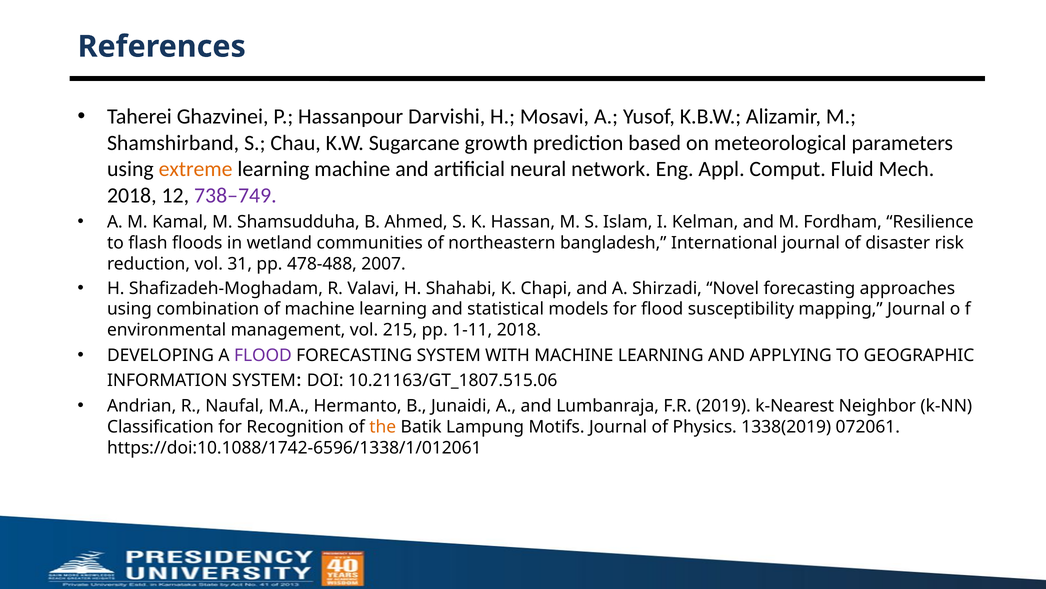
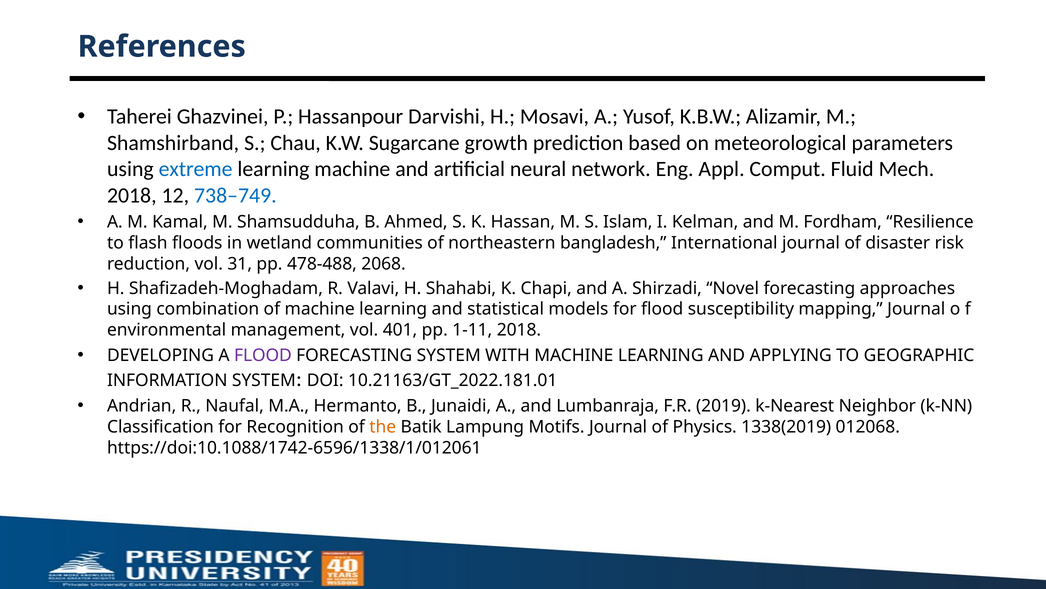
extreme colour: orange -> blue
738–749 colour: purple -> blue
2007: 2007 -> 2068
215: 215 -> 401
10.21163/GT_1807.515.06: 10.21163/GT_1807.515.06 -> 10.21163/GT_2022.181.01
072061: 072061 -> 012068
